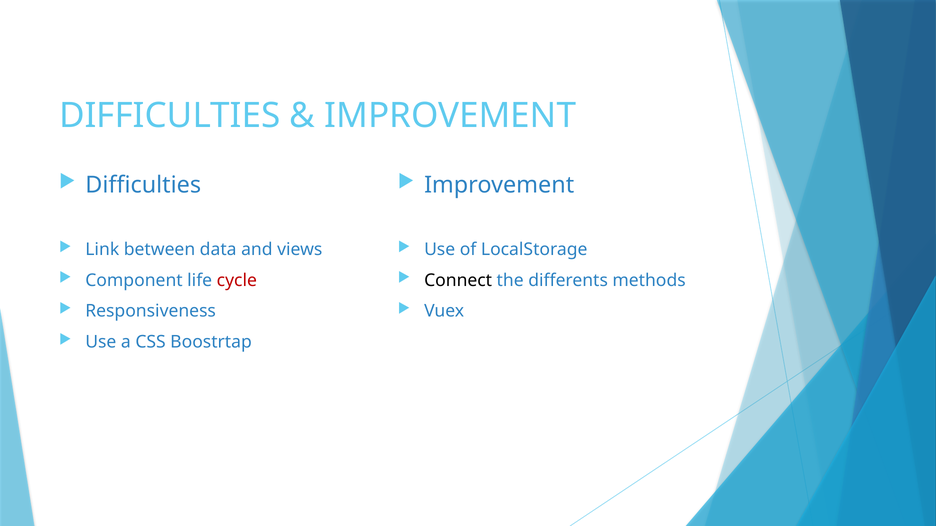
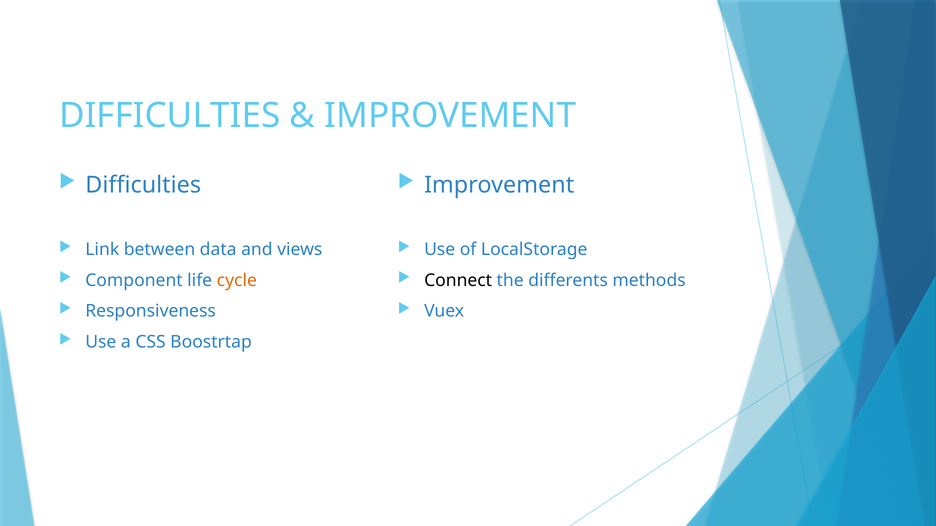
cycle colour: red -> orange
